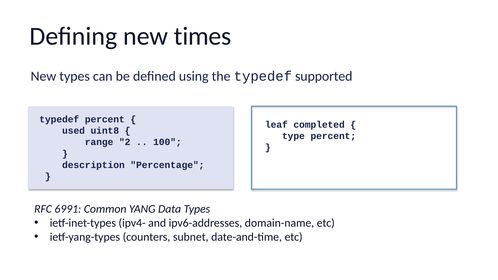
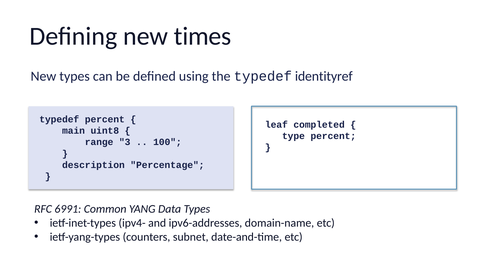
supported: supported -> identityref
used: used -> main
2: 2 -> 3
